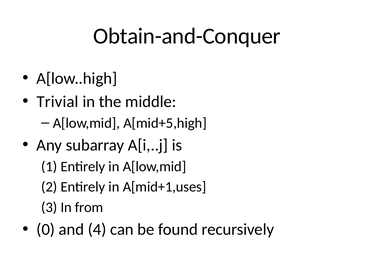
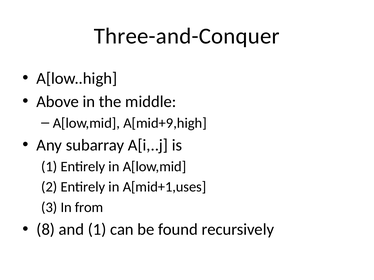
Obtain-and-Conquer: Obtain-and-Conquer -> Three-and-Conquer
Trivial: Trivial -> Above
A[mid+5,high: A[mid+5,high -> A[mid+9,high
0: 0 -> 8
and 4: 4 -> 1
